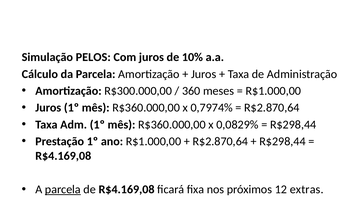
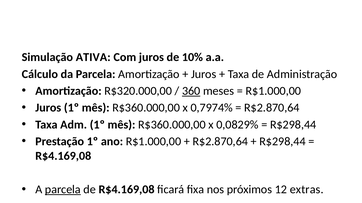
PELOS: PELOS -> ATIVA
R$300.000,00: R$300.000,00 -> R$320.000,00
360 underline: none -> present
